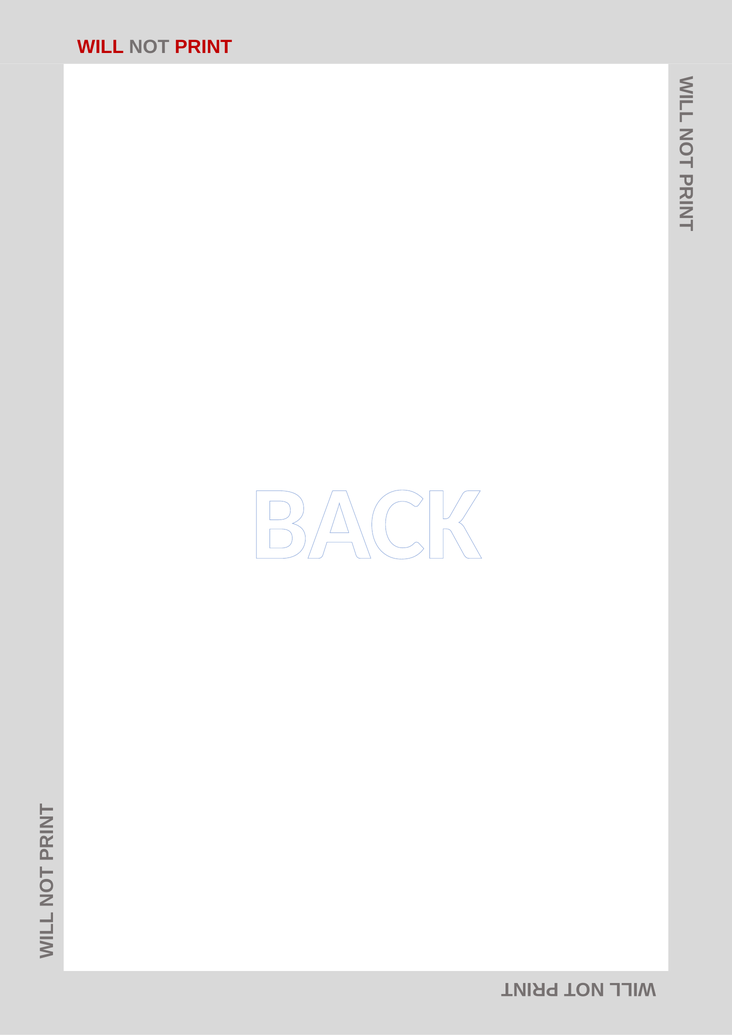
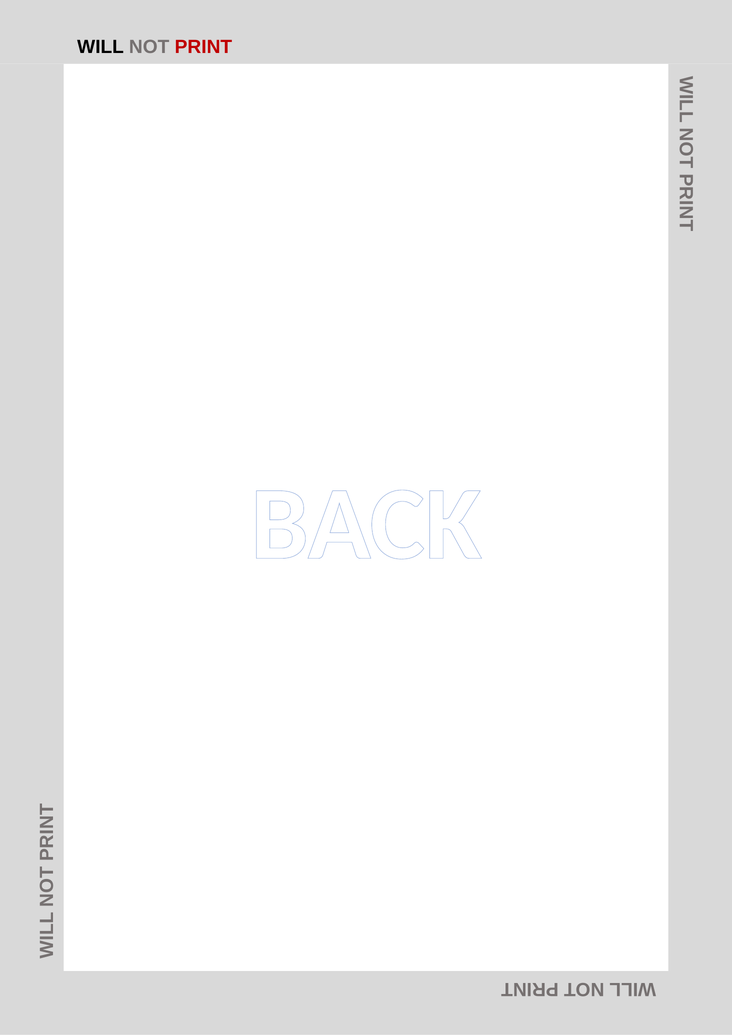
WILL colour: red -> black
